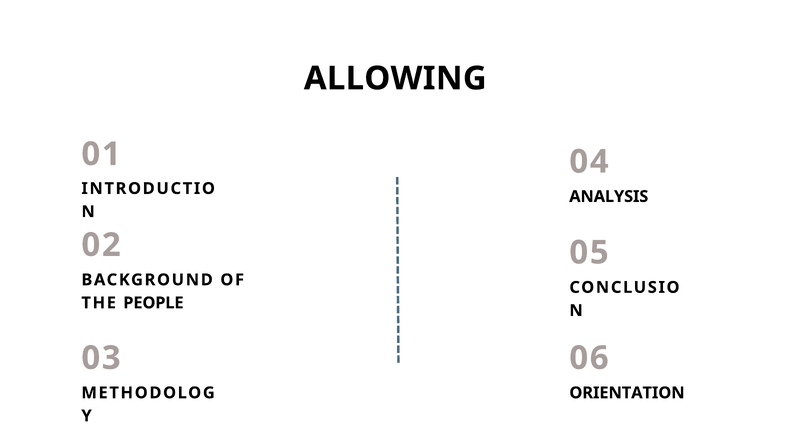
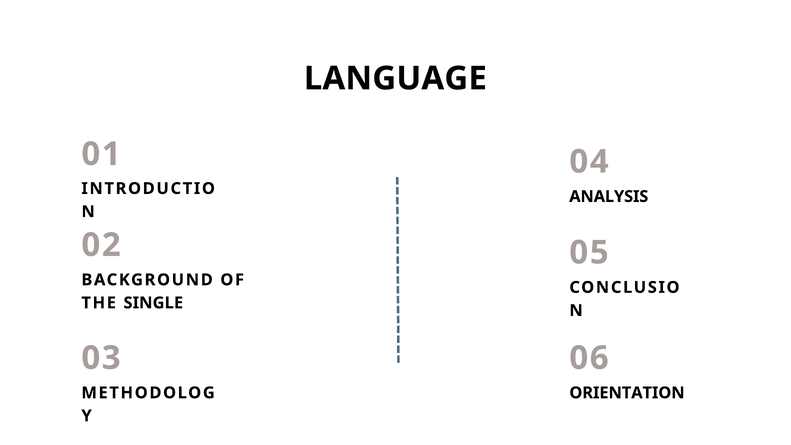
ALLOWING: ALLOWING -> LANGUAGE
PEOPLE: PEOPLE -> SINGLE
